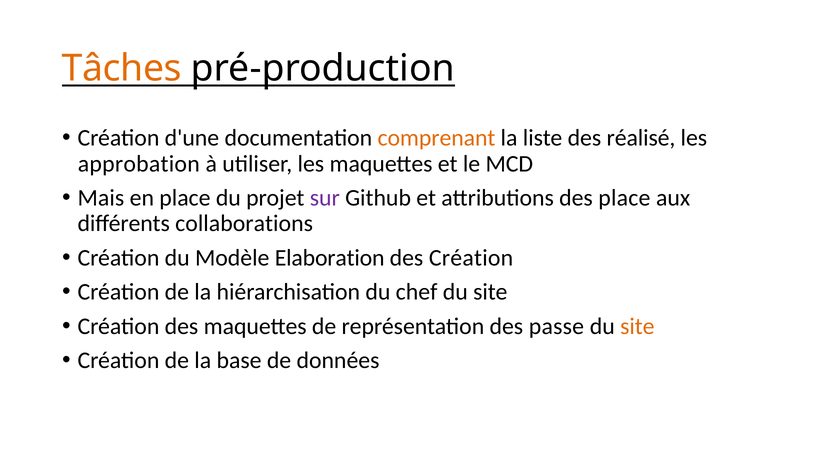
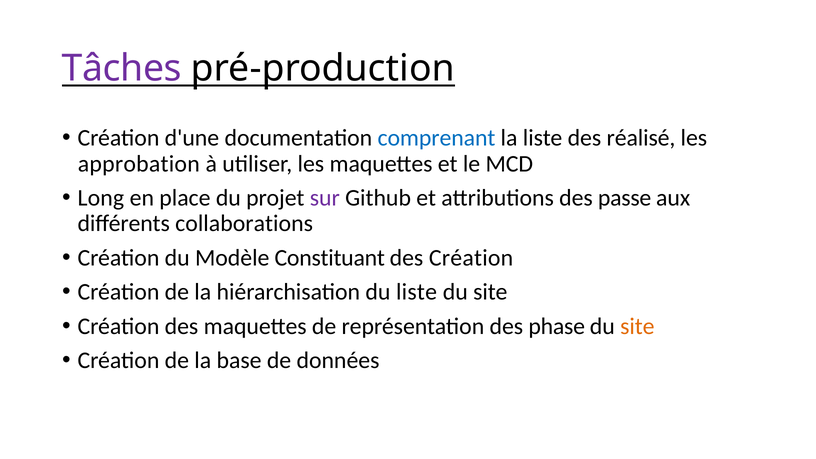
Tâches colour: orange -> purple
comprenant colour: orange -> blue
Mais: Mais -> Long
des place: place -> passe
Elaboration: Elaboration -> Constituant
du chef: chef -> liste
passe: passe -> phase
